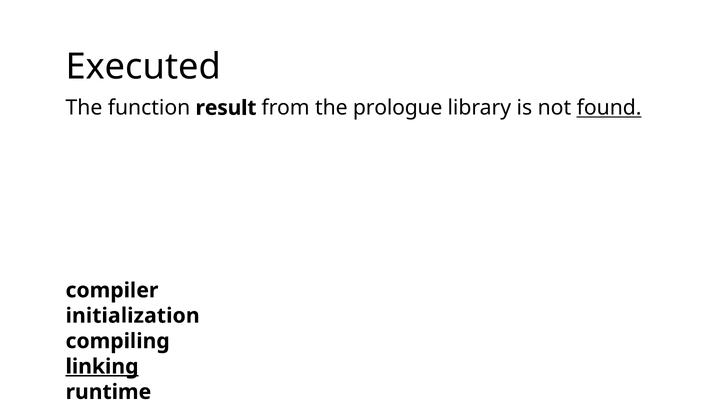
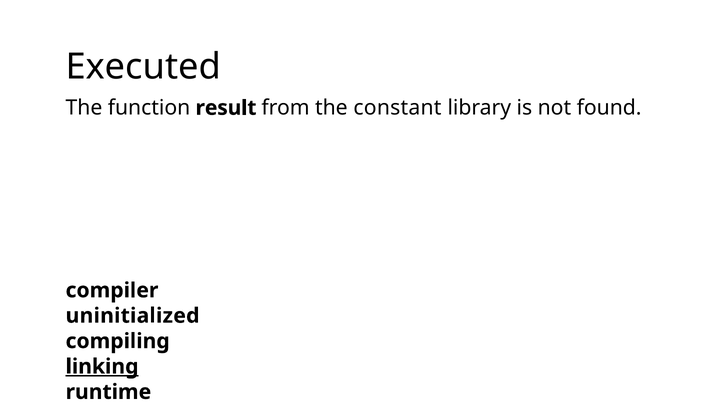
prologue: prologue -> constant
found underline: present -> none
initialization: initialization -> uninitialized
